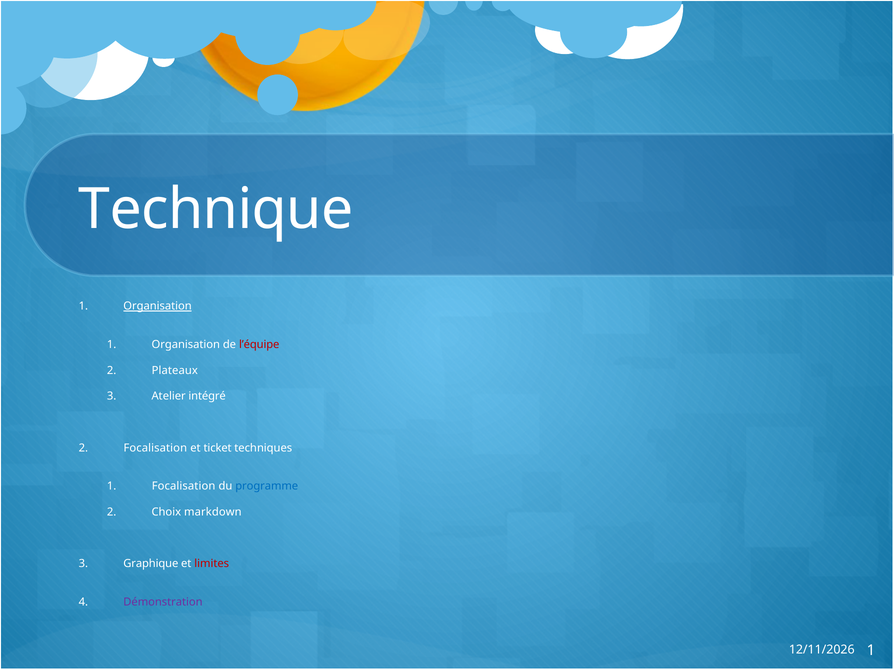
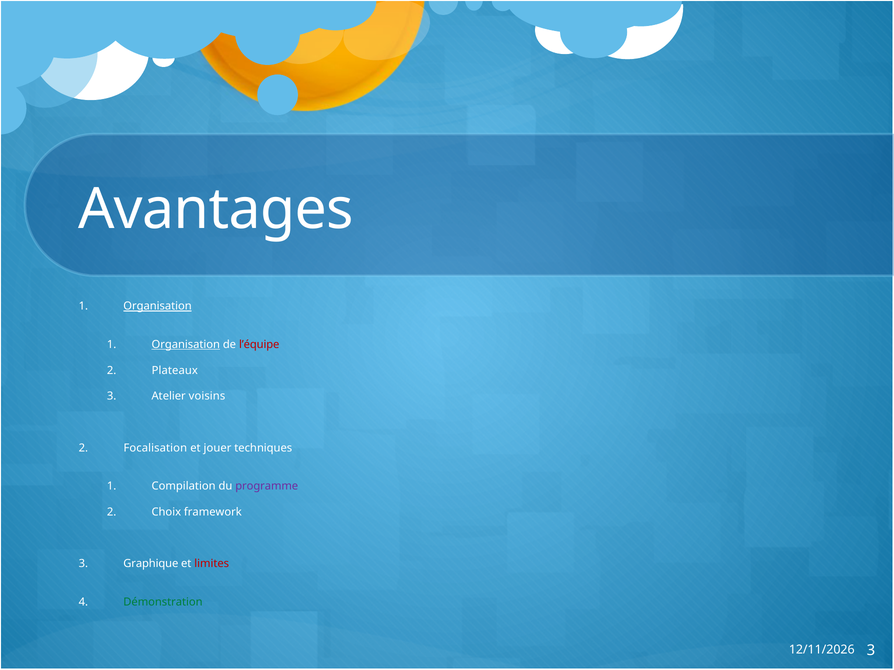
Technique: Technique -> Avantages
Organisation at (186, 345) underline: none -> present
intégré: intégré -> voisins
ticket: ticket -> jouer
Focalisation at (184, 487): Focalisation -> Compilation
programme colour: blue -> purple
markdown: markdown -> framework
Démonstration colour: purple -> green
1 at (871, 651): 1 -> 3
